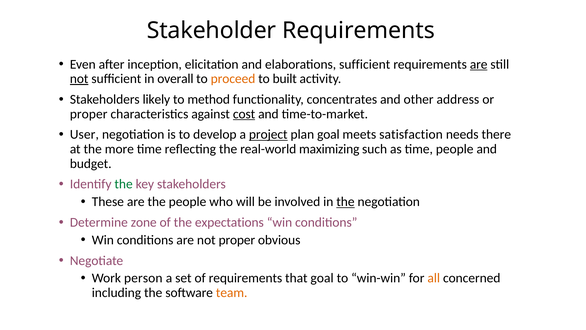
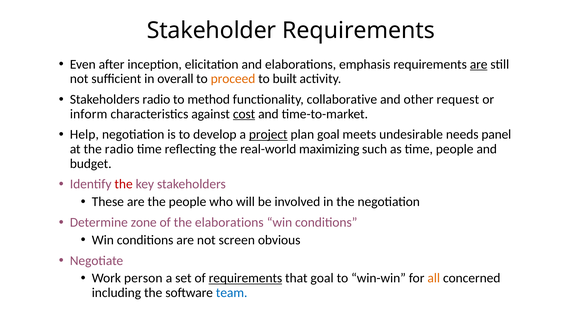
elaborations sufficient: sufficient -> emphasis
not at (79, 79) underline: present -> none
Stakeholders likely: likely -> radio
concentrates: concentrates -> collaborative
address: address -> request
proper at (89, 114): proper -> inform
User: User -> Help
satisfaction: satisfaction -> undesirable
there: there -> panel
the more: more -> radio
the at (124, 184) colour: green -> red
the at (345, 202) underline: present -> none
the expectations: expectations -> elaborations
not proper: proper -> screen
requirements at (245, 278) underline: none -> present
team colour: orange -> blue
